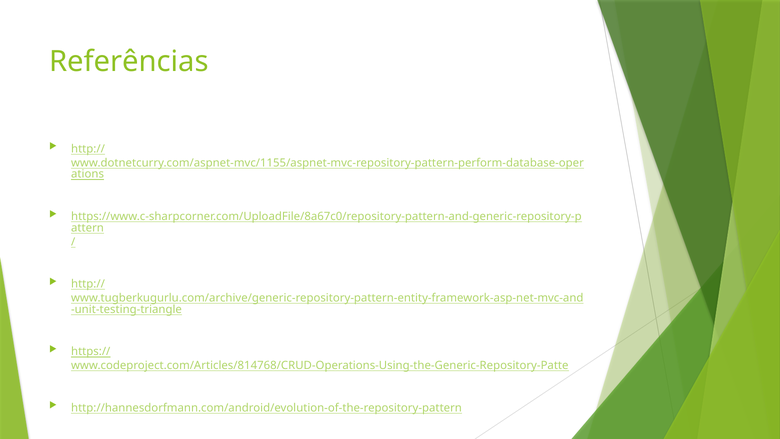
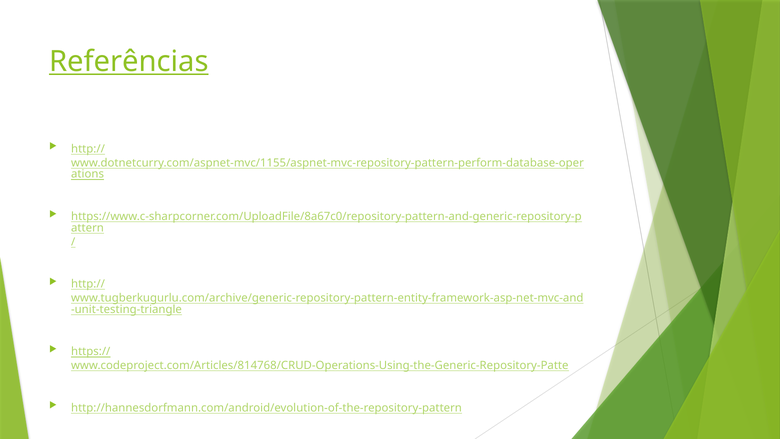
Referências underline: none -> present
